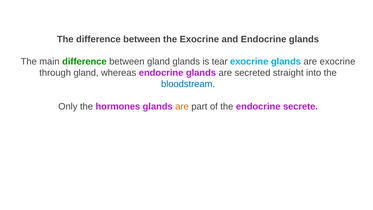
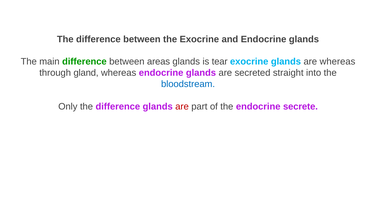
between gland: gland -> areas
are exocrine: exocrine -> whereas
Only the hormones: hormones -> difference
are at (182, 106) colour: orange -> red
